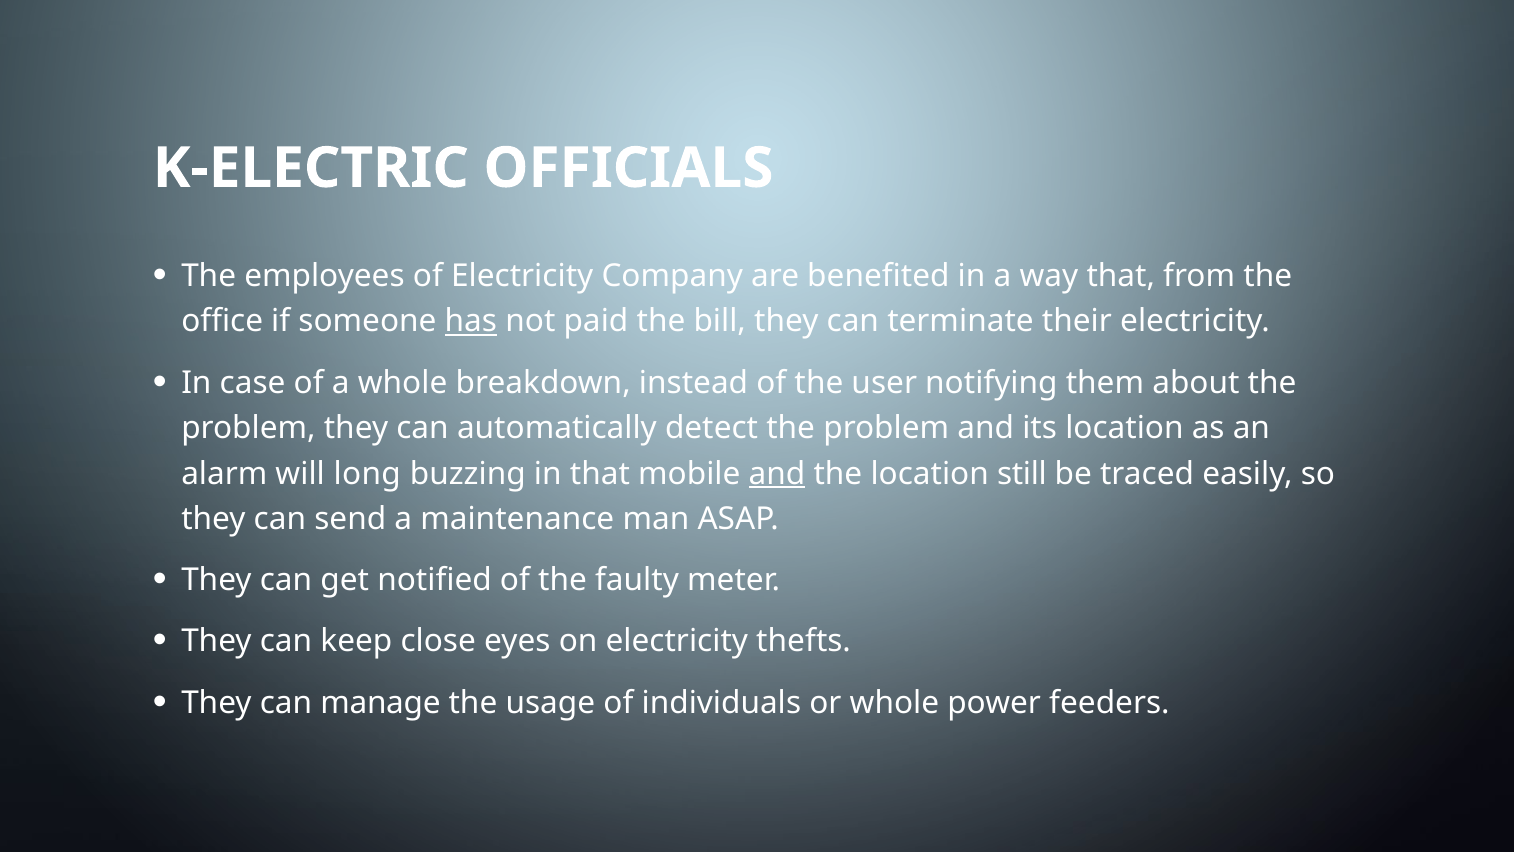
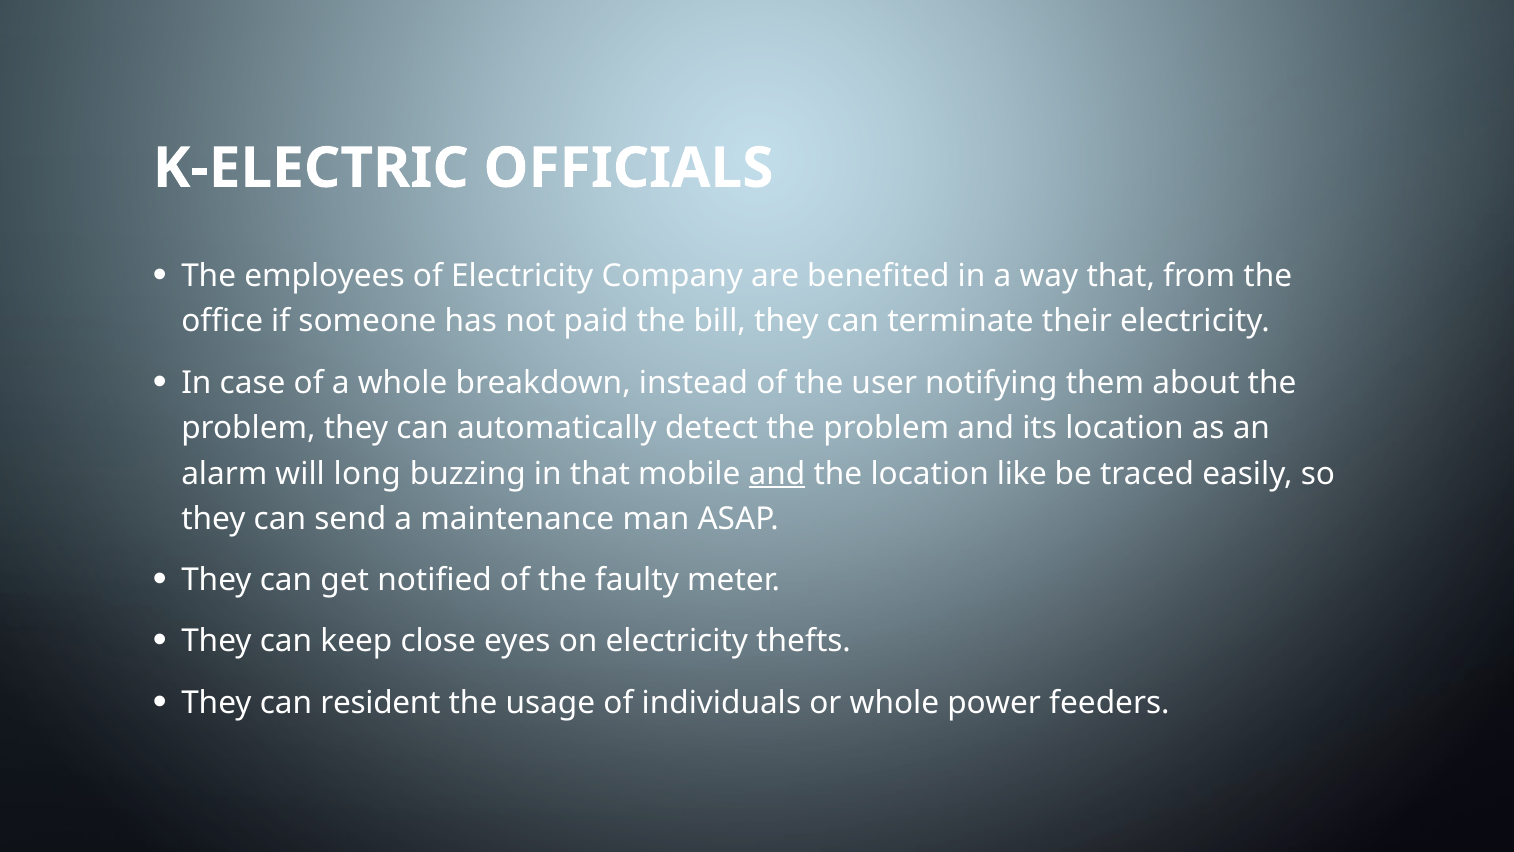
has underline: present -> none
still: still -> like
manage: manage -> resident
